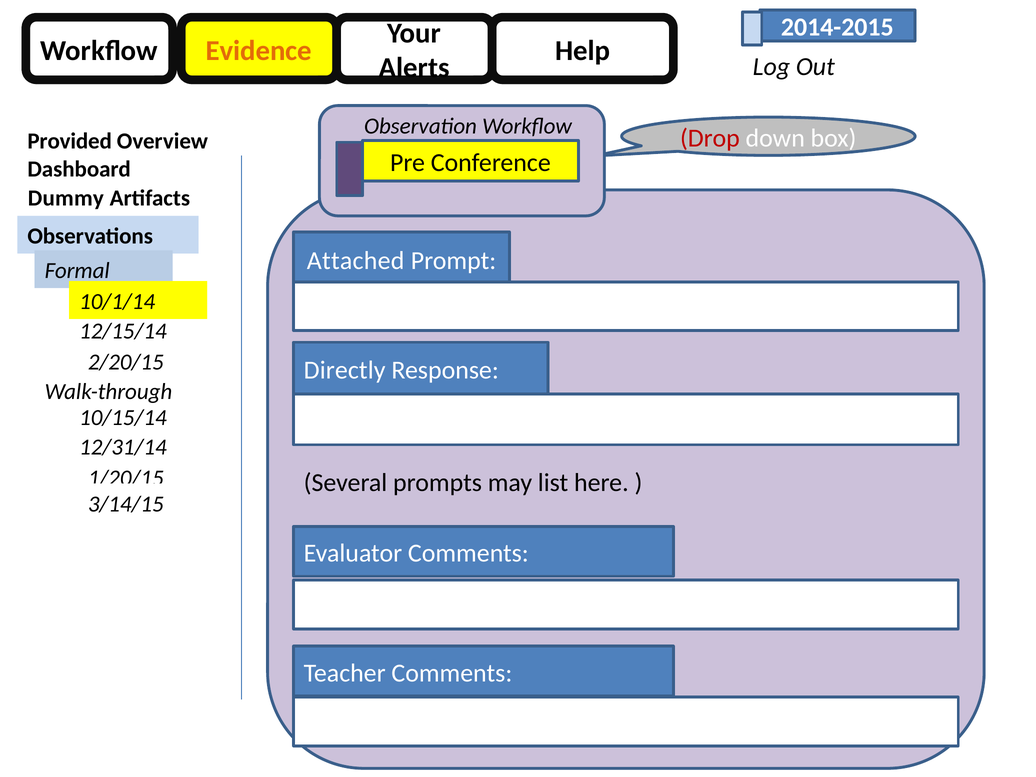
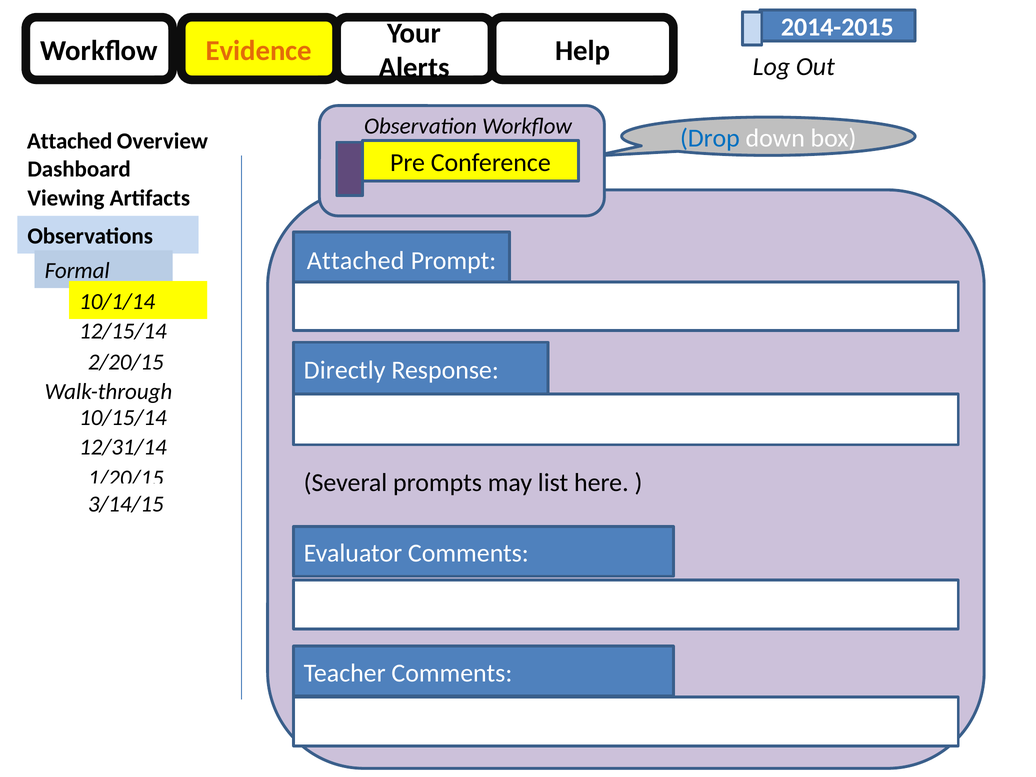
Drop colour: red -> blue
Provided at (70, 141): Provided -> Attached
Dummy: Dummy -> Viewing
